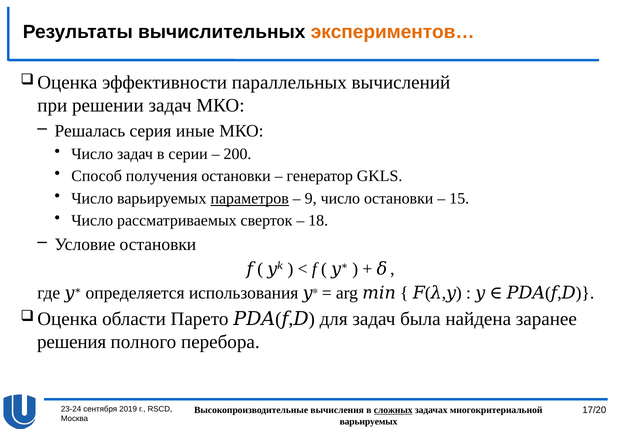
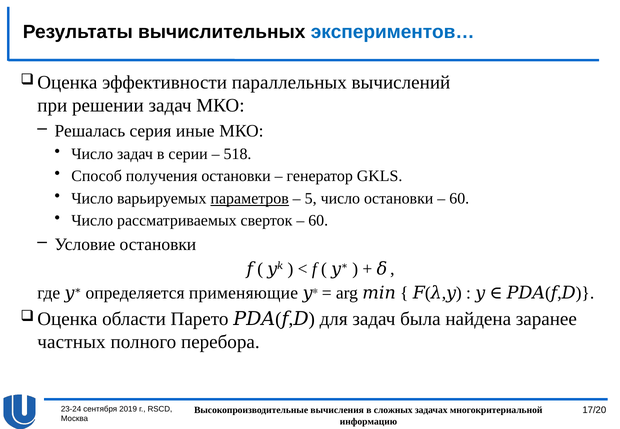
экспериментов… colour: orange -> blue
200: 200 -> 518
9: 9 -> 5
15 at (459, 199): 15 -> 60
18 at (318, 221): 18 -> 60
использования: использования -> применяющие
решения: решения -> частных
сложных underline: present -> none
варьируемых at (369, 422): варьируемых -> информацию
